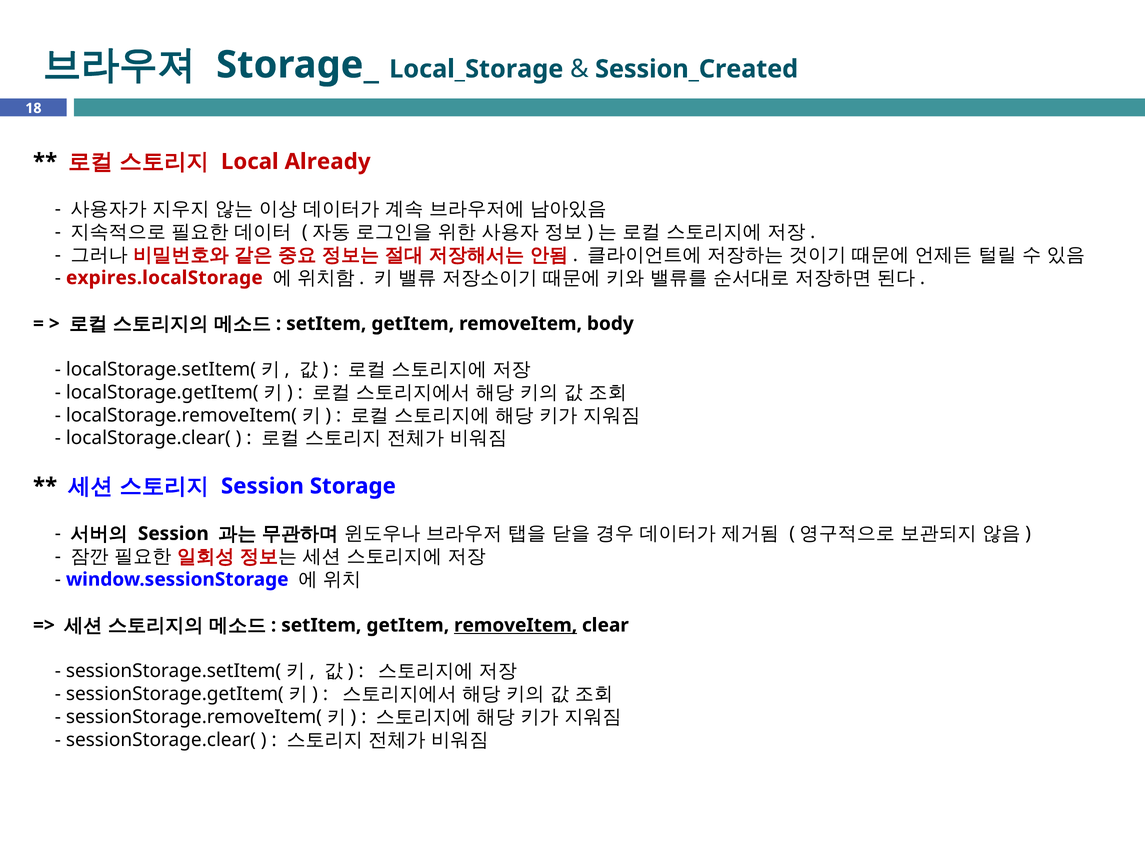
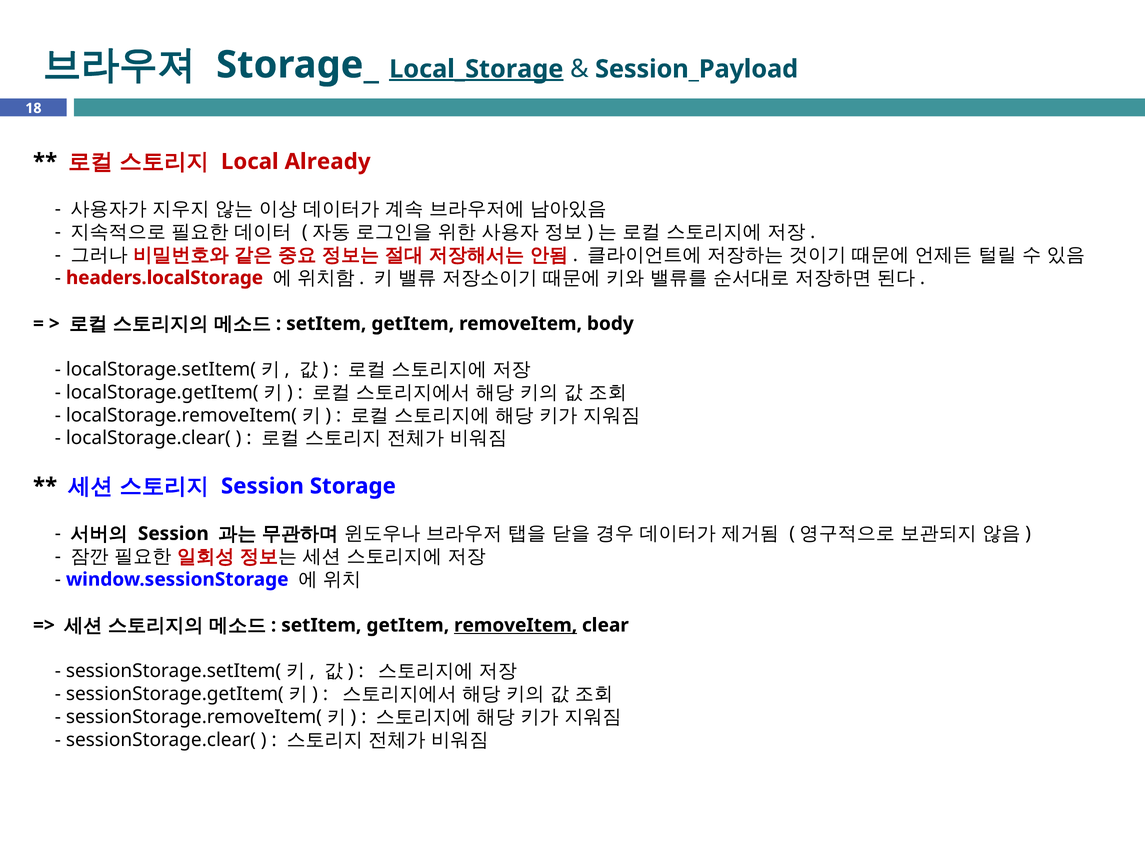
Local_Storage underline: none -> present
Session_Created: Session_Created -> Session_Payload
expires.localStorage: expires.localStorage -> headers.localStorage
